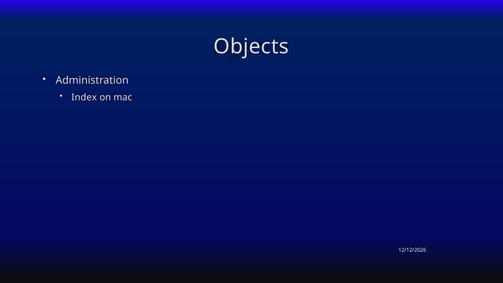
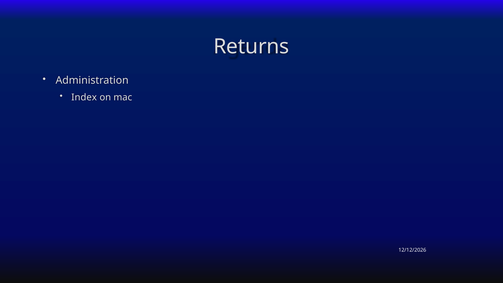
Objects: Objects -> Returns
